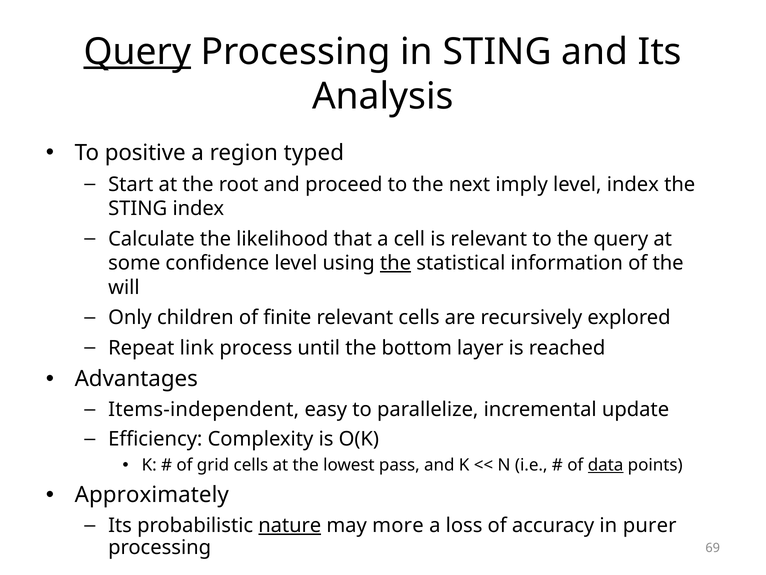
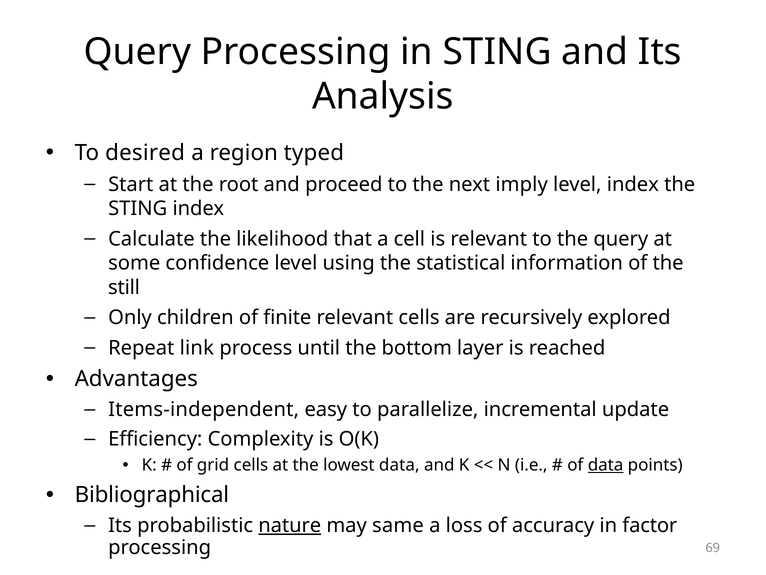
Query at (137, 52) underline: present -> none
positive: positive -> desired
the at (396, 263) underline: present -> none
will: will -> still
lowest pass: pass -> data
Approximately: Approximately -> Bibliographical
more: more -> same
purer: purer -> factor
